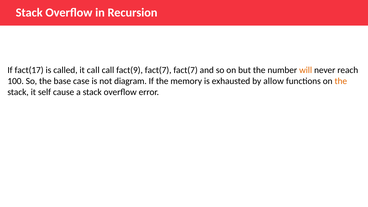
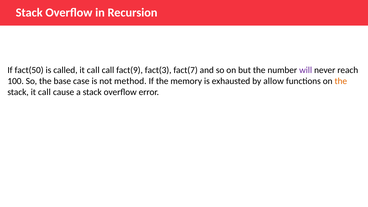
fact(17: fact(17 -> fact(50
fact(9 fact(7: fact(7 -> fact(3
will colour: orange -> purple
diagram: diagram -> method
stack it self: self -> call
